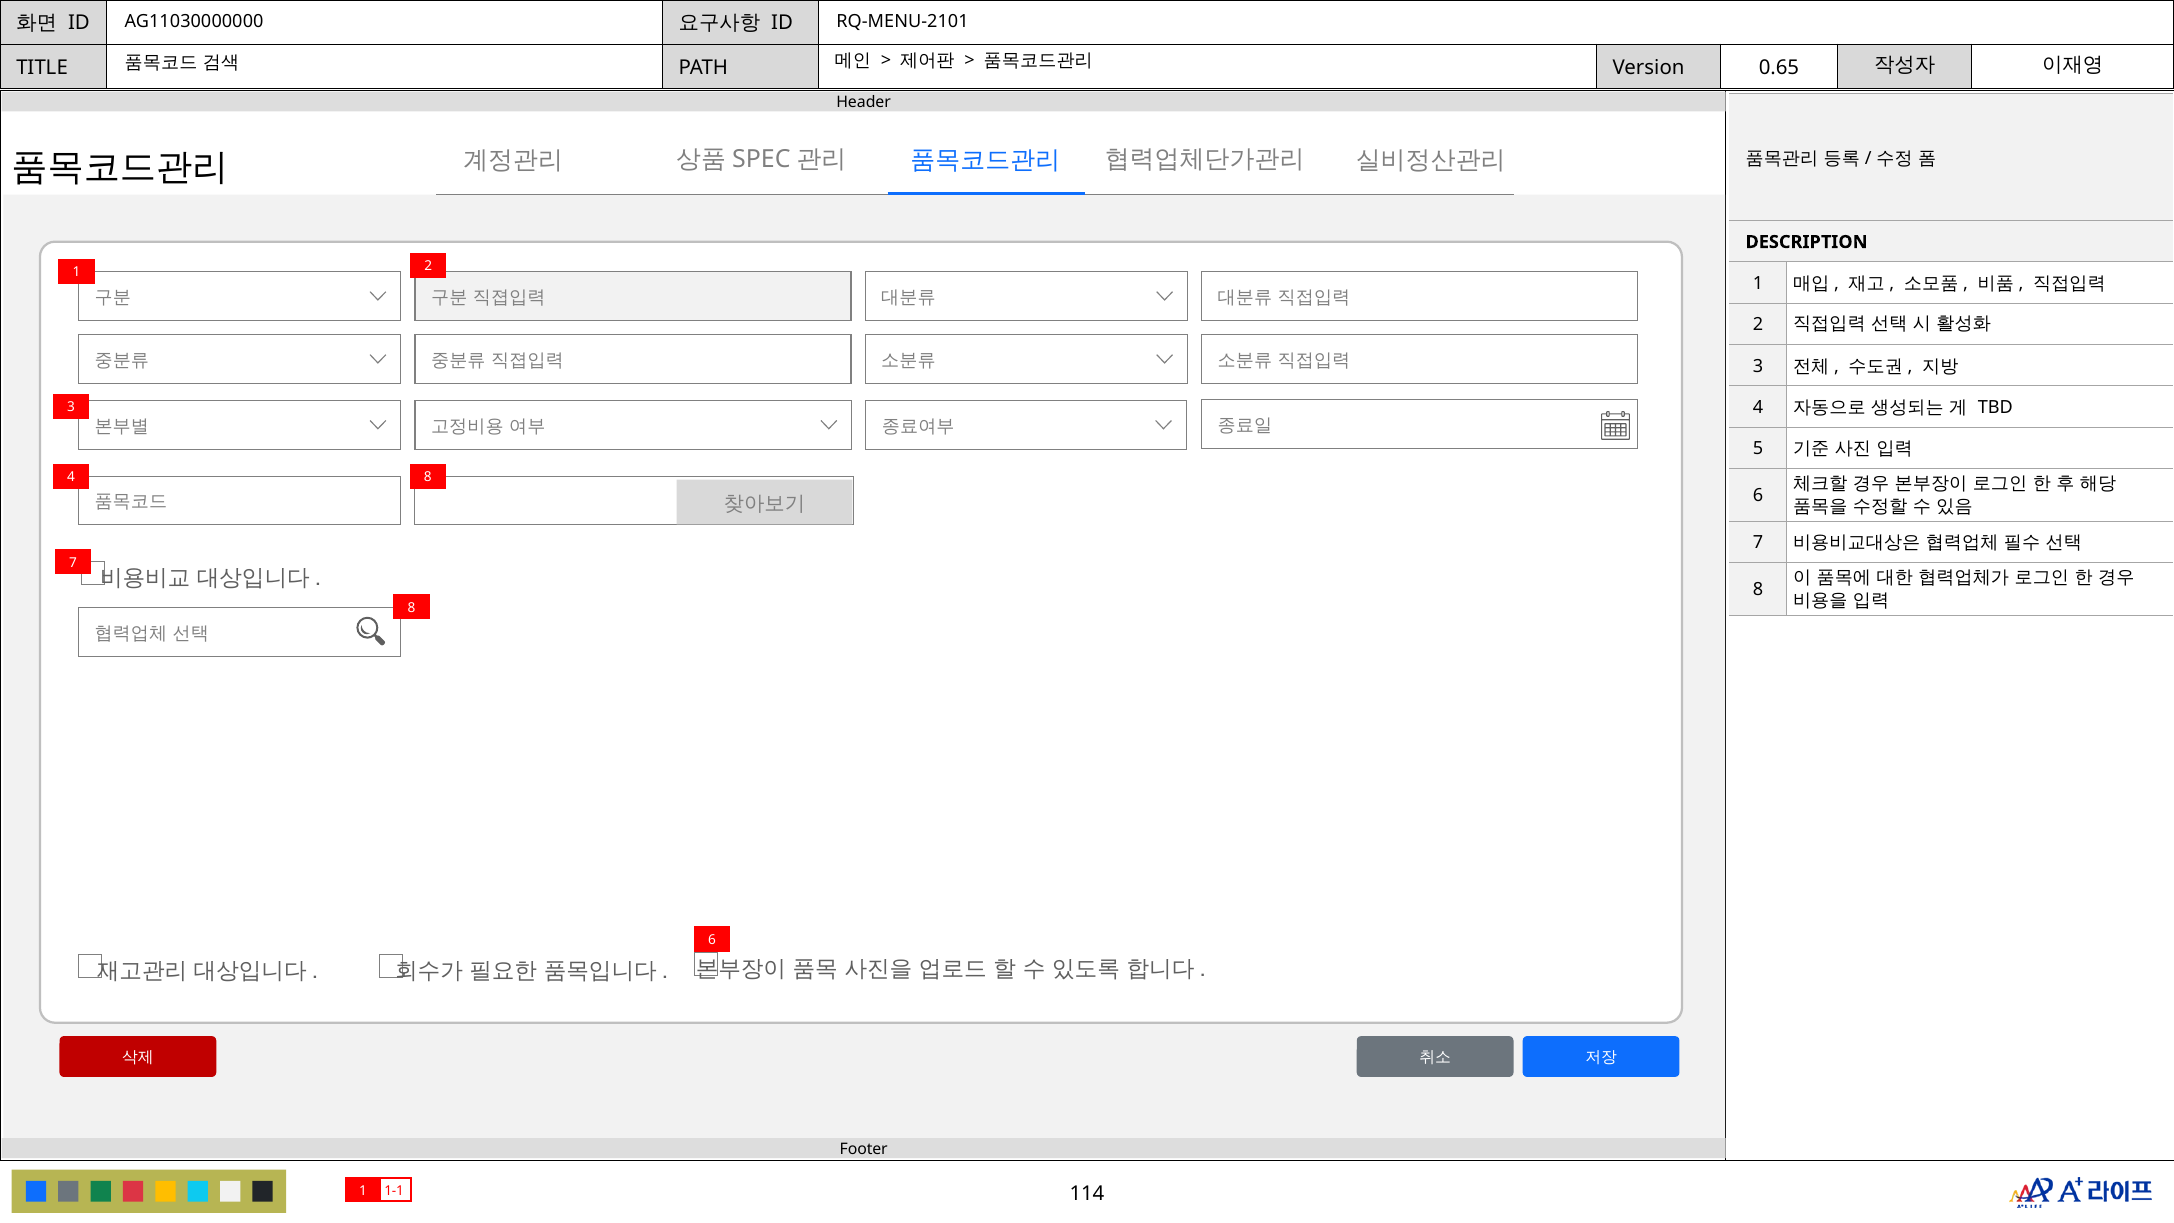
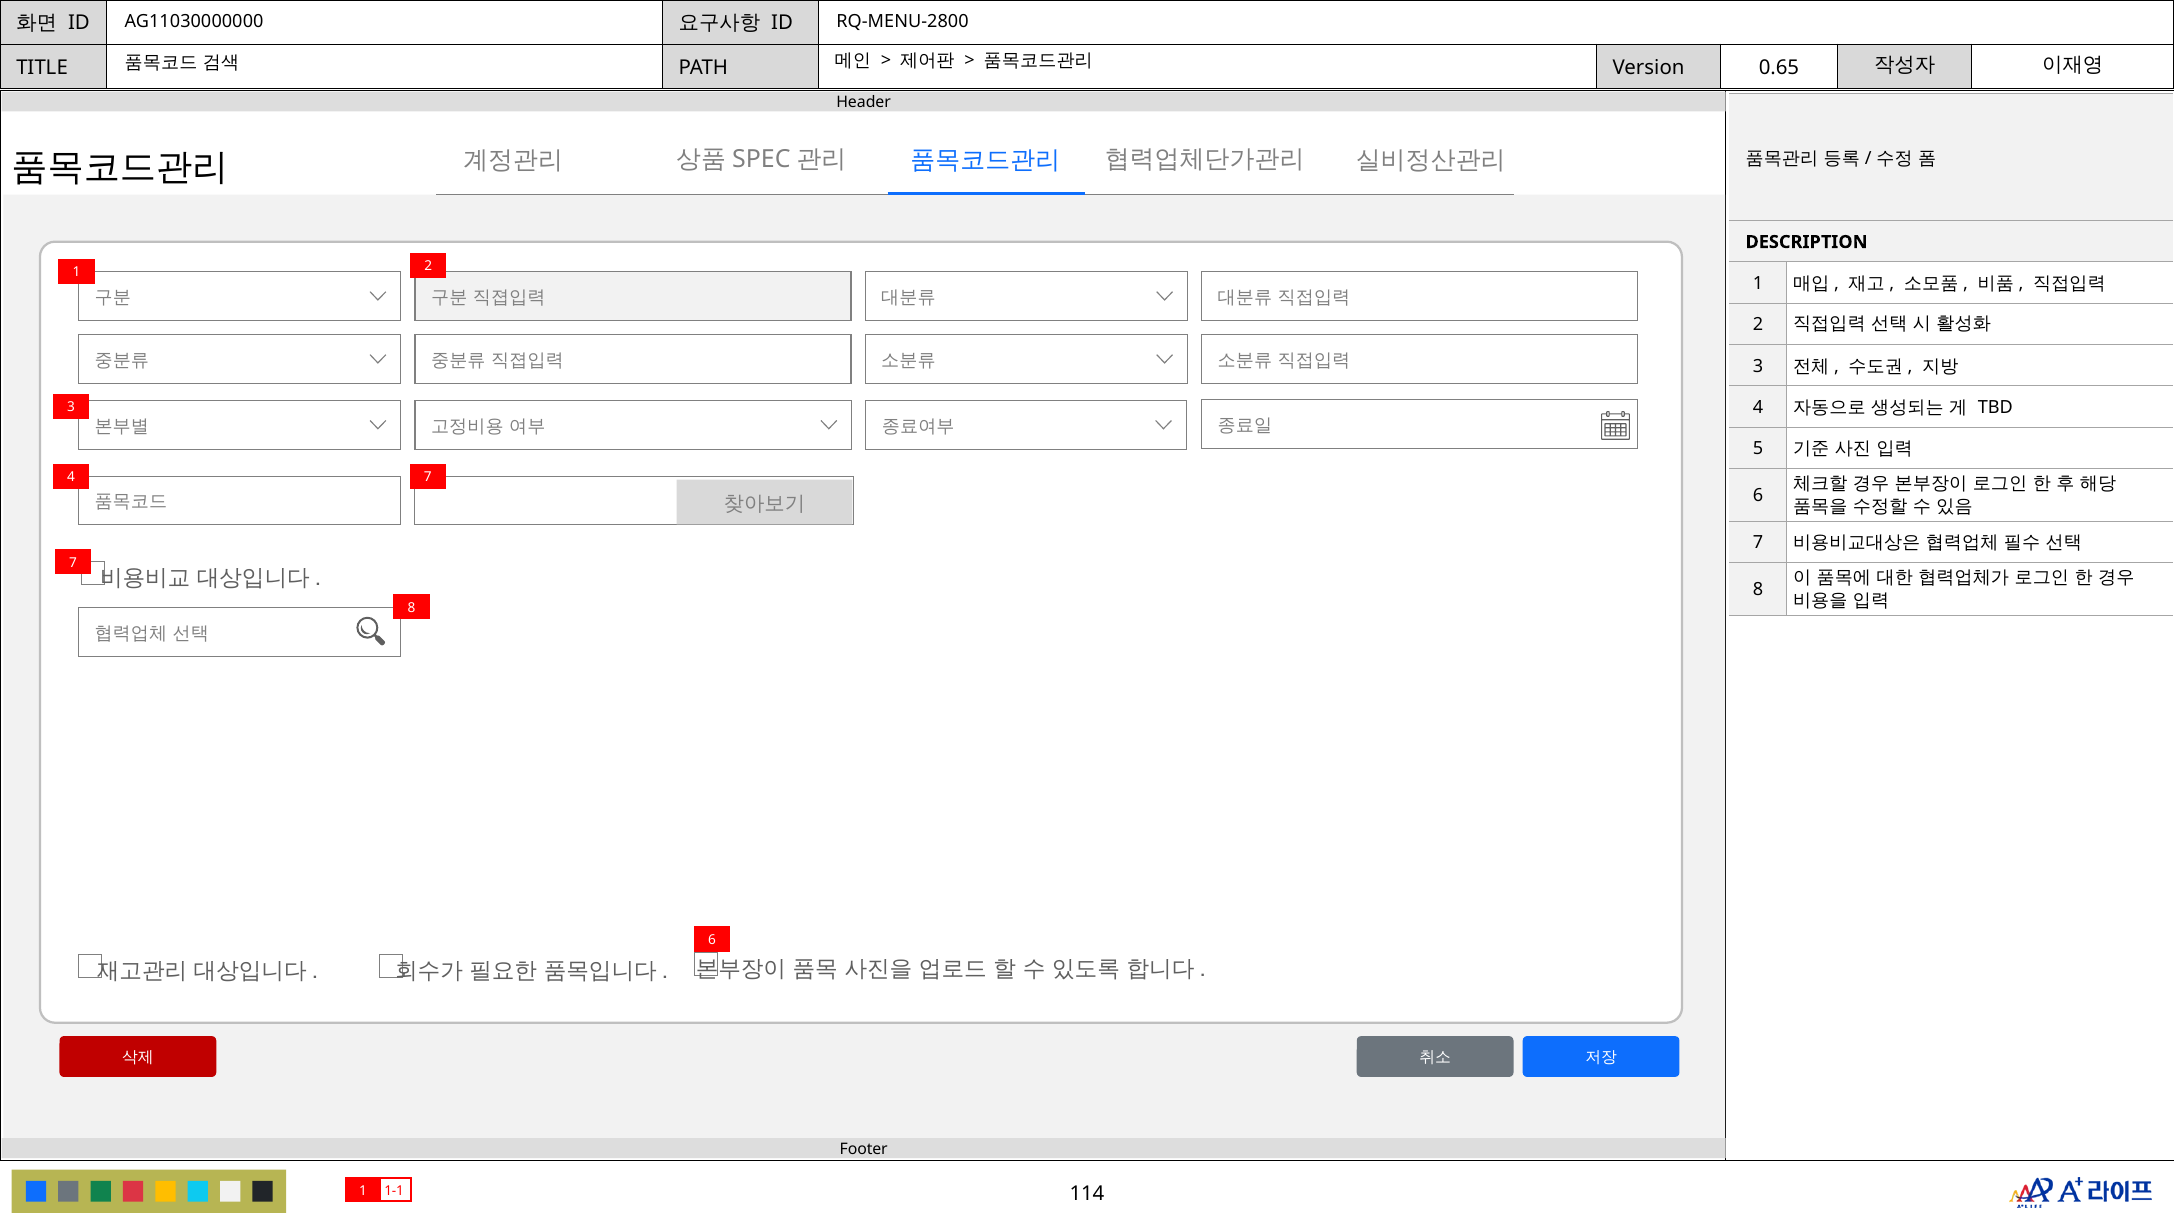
RQ-MENU-2101: RQ-MENU-2101 -> RQ-MENU-2800
4 8: 8 -> 7
